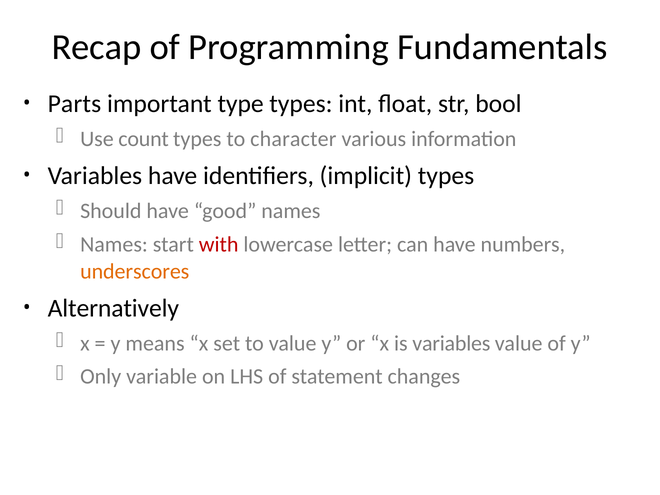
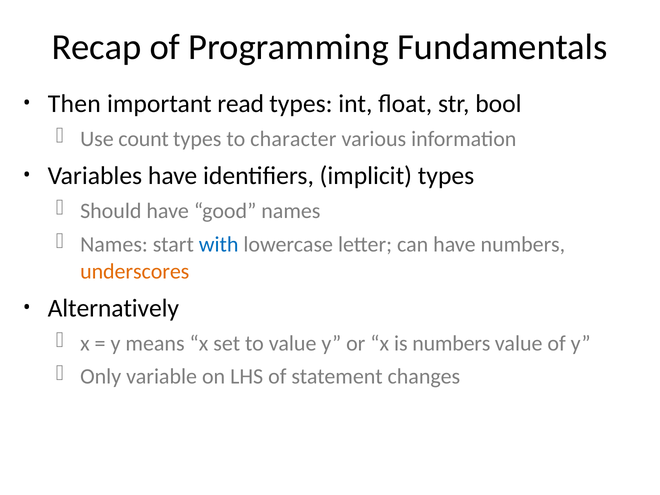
Parts: Parts -> Then
type: type -> read
with colour: red -> blue
is variables: variables -> numbers
